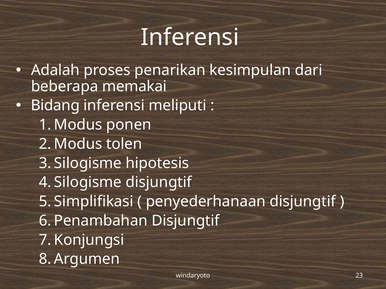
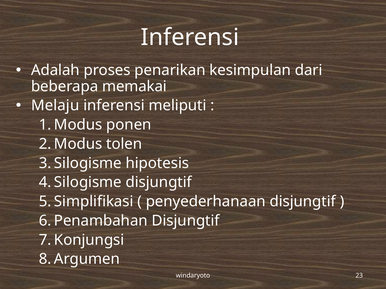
Bidang: Bidang -> Melaju
